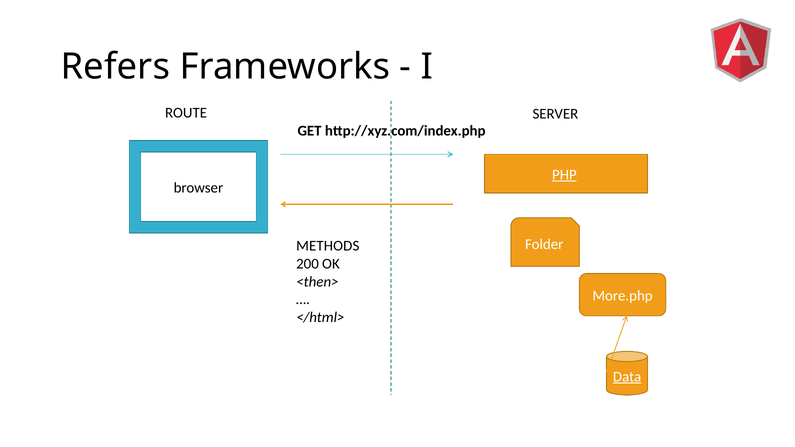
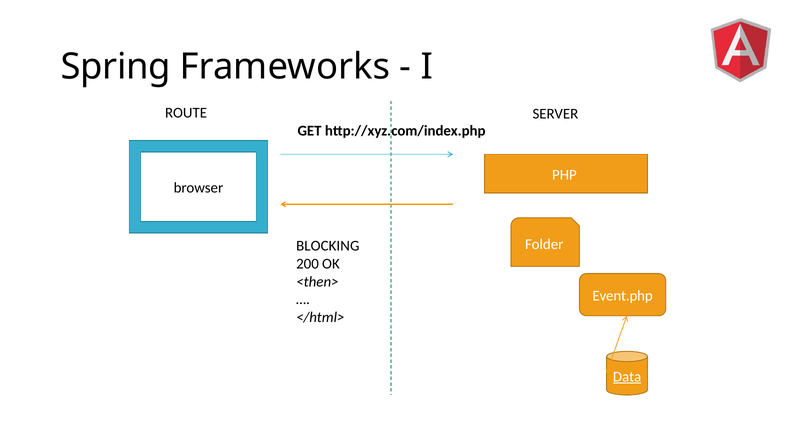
Refers: Refers -> Spring
PHP underline: present -> none
METHODS: METHODS -> BLOCKING
More.php: More.php -> Event.php
